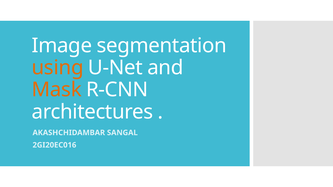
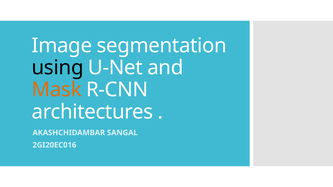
using colour: orange -> black
